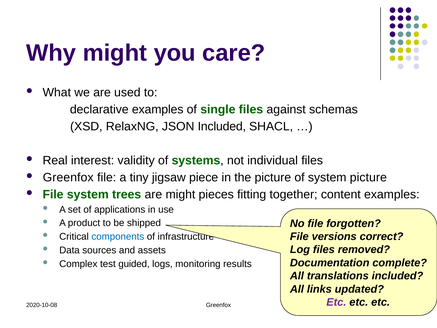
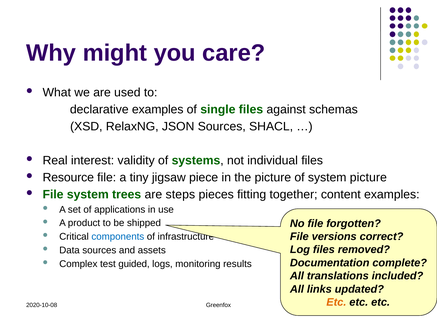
JSON Included: Included -> Sources
Greenfox at (68, 177): Greenfox -> Resource
are might: might -> steps
Etc at (336, 302) colour: purple -> orange
